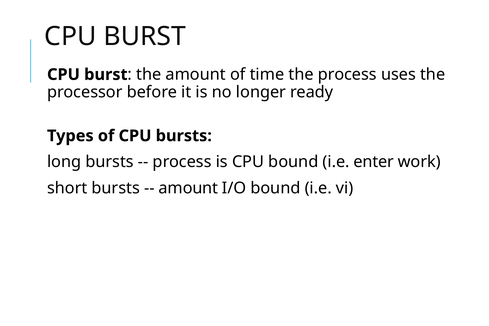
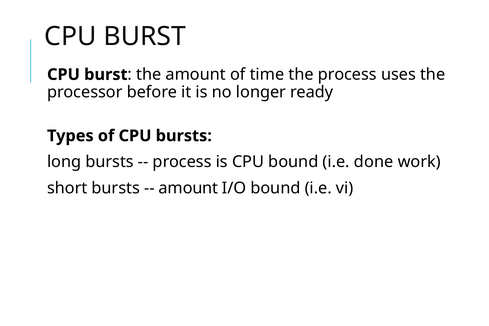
enter: enter -> done
